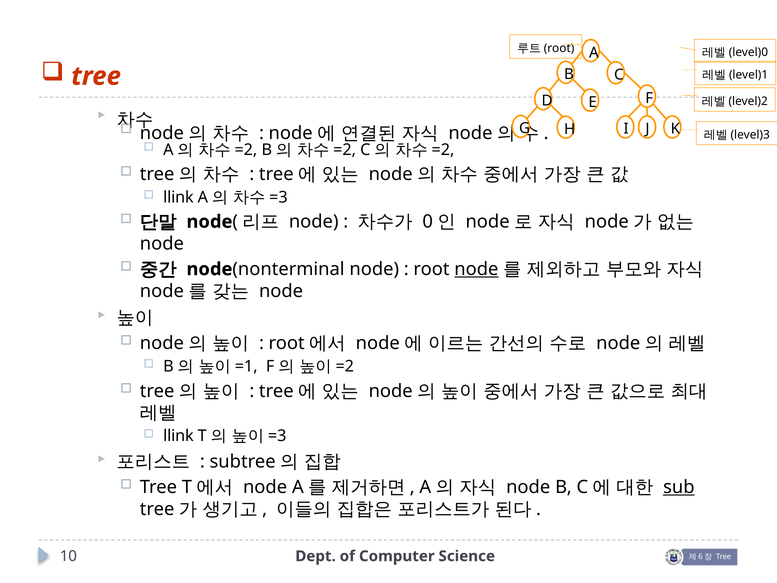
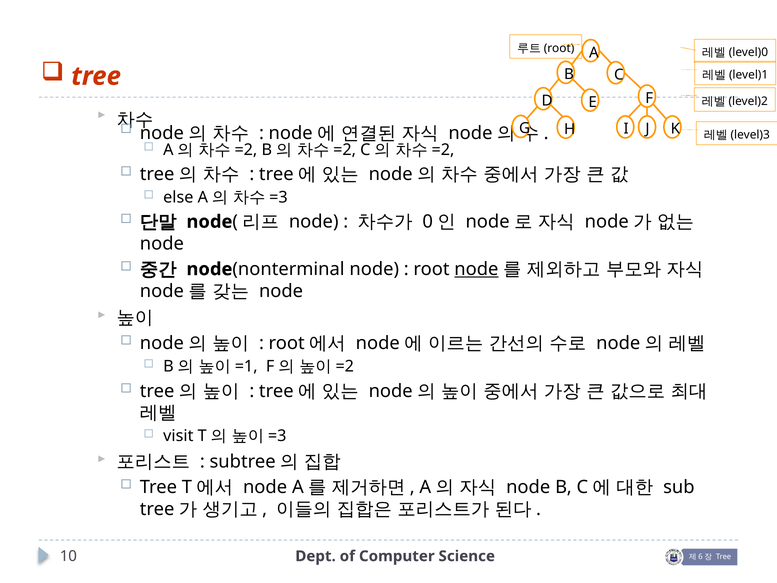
llink at (178, 197): llink -> else
llink at (178, 436): llink -> visit
sub underline: present -> none
